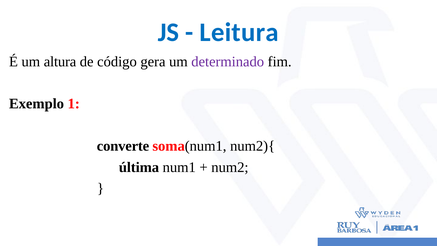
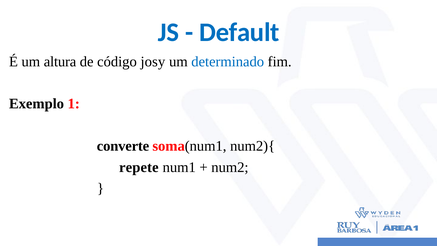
Leitura: Leitura -> Default
gera: gera -> josy
determinado colour: purple -> blue
última: última -> repete
